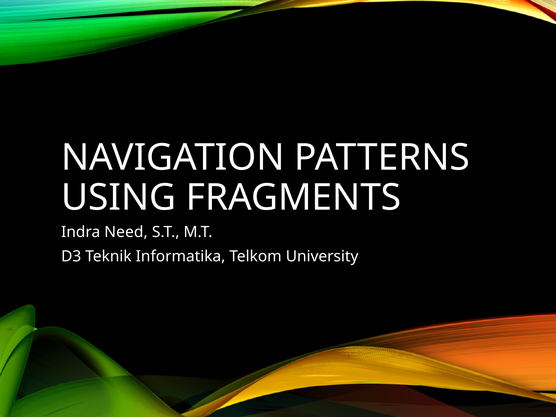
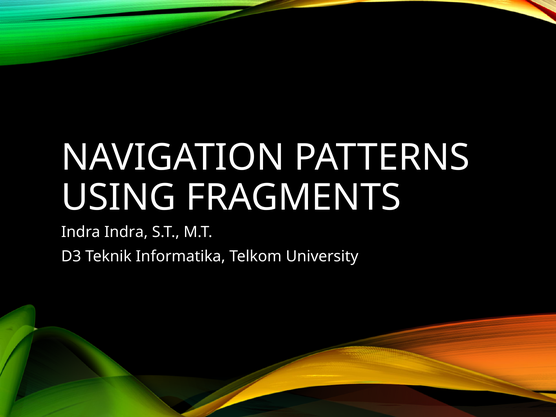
Indra Need: Need -> Indra
